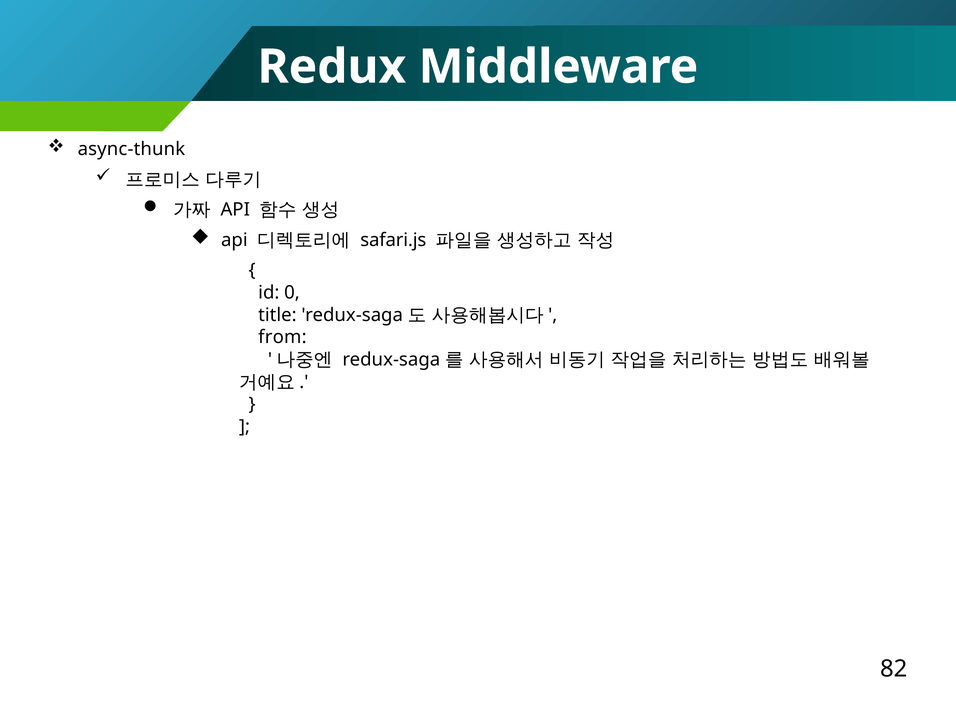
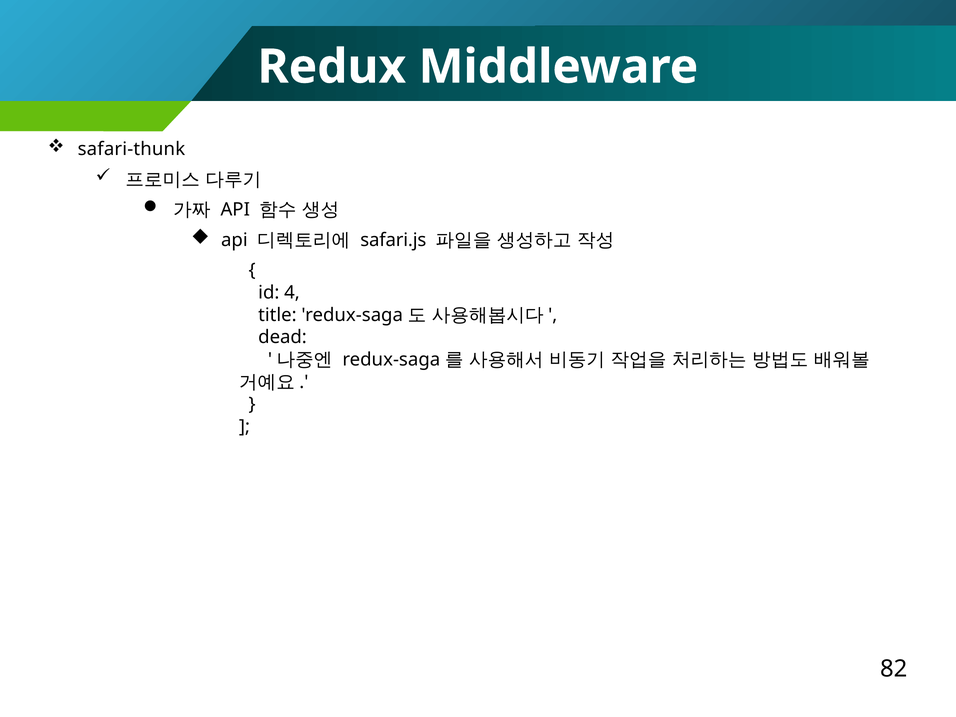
async-thunk: async-thunk -> safari-thunk
0: 0 -> 4
from: from -> dead
